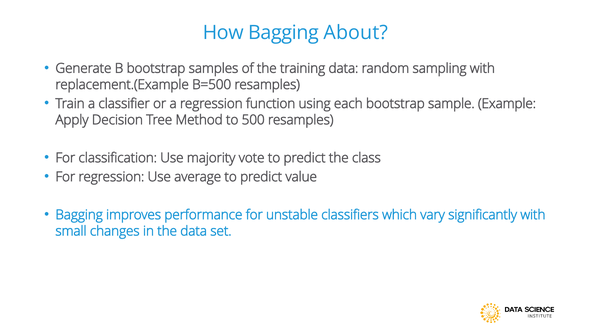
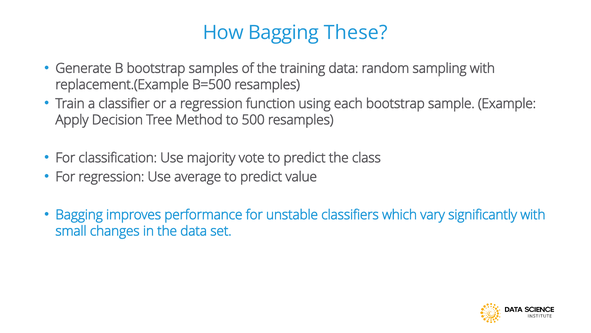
About: About -> These
